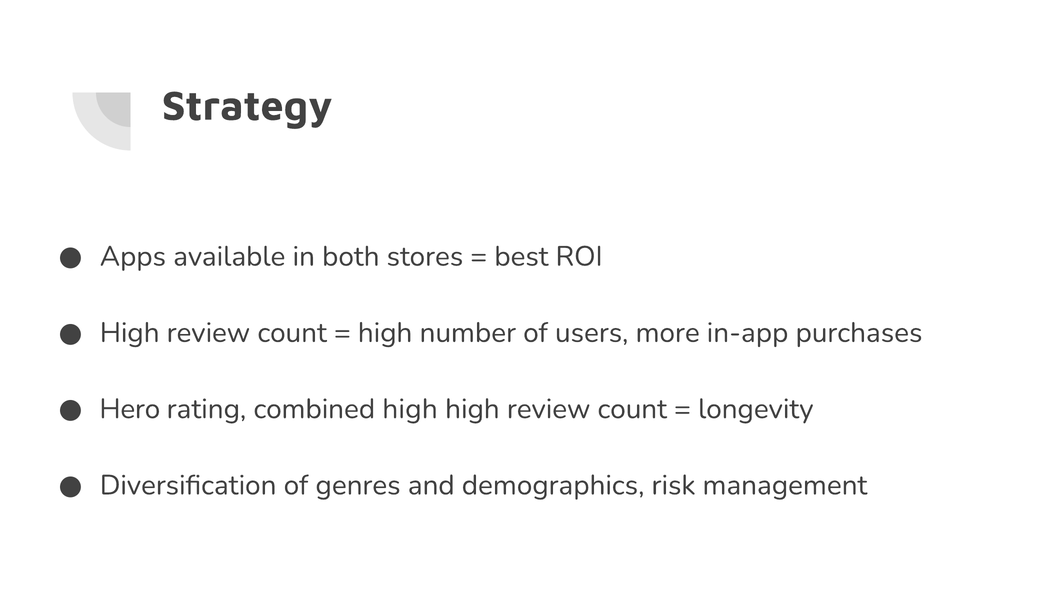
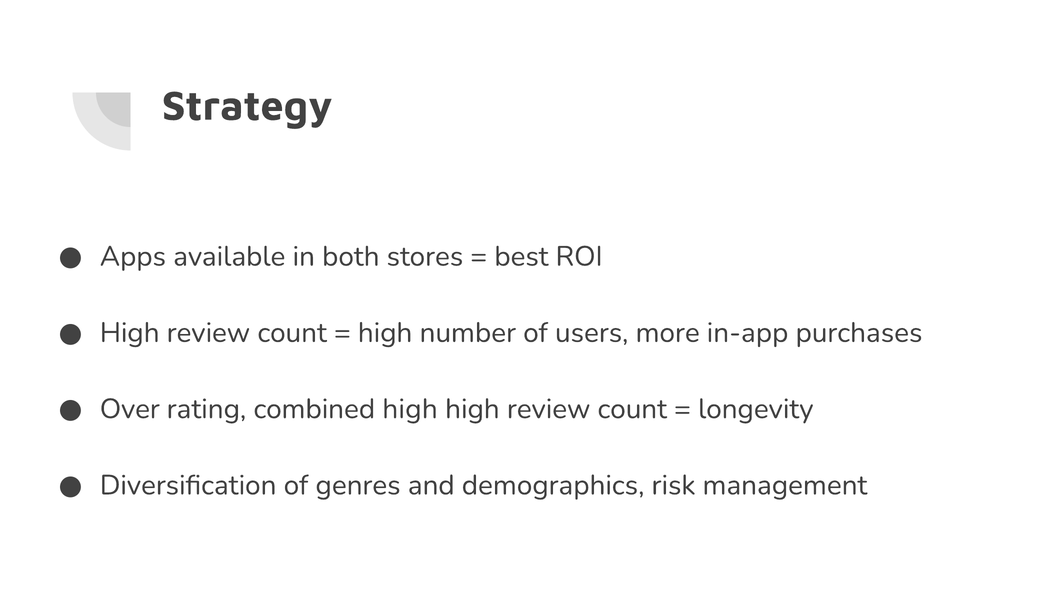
Hero: Hero -> Over
